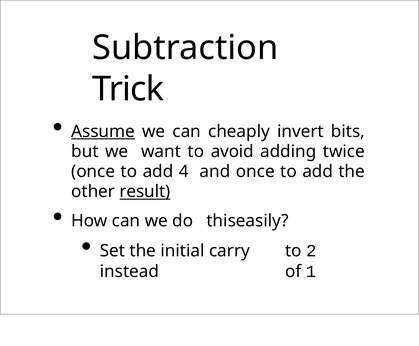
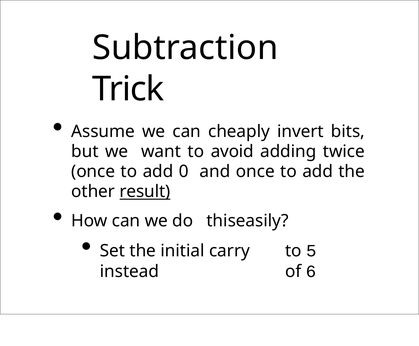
Assume underline: present -> none
4: 4 -> 0
2: 2 -> 5
1: 1 -> 6
